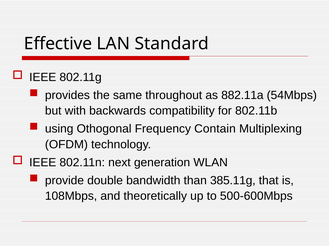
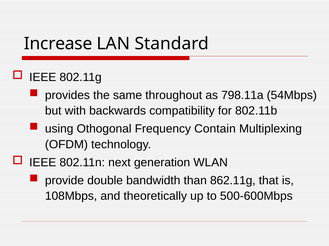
Effective: Effective -> Increase
882.11a: 882.11a -> 798.11a
385.11g: 385.11g -> 862.11g
